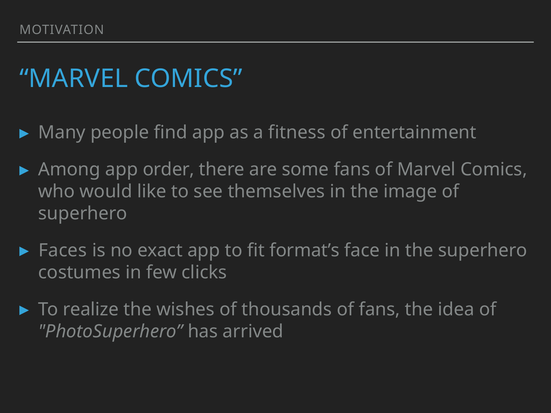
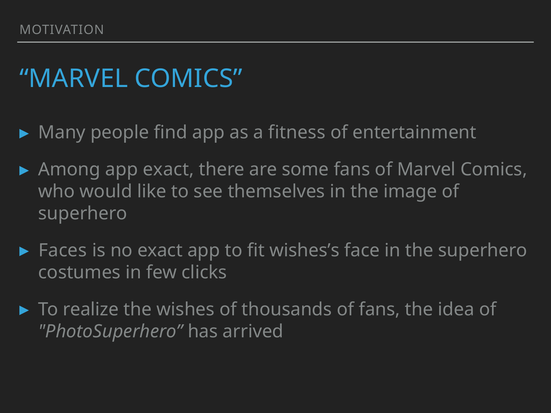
app order: order -> exact
format’s: format’s -> wishes’s
